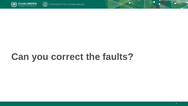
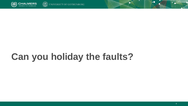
correct: correct -> holiday
